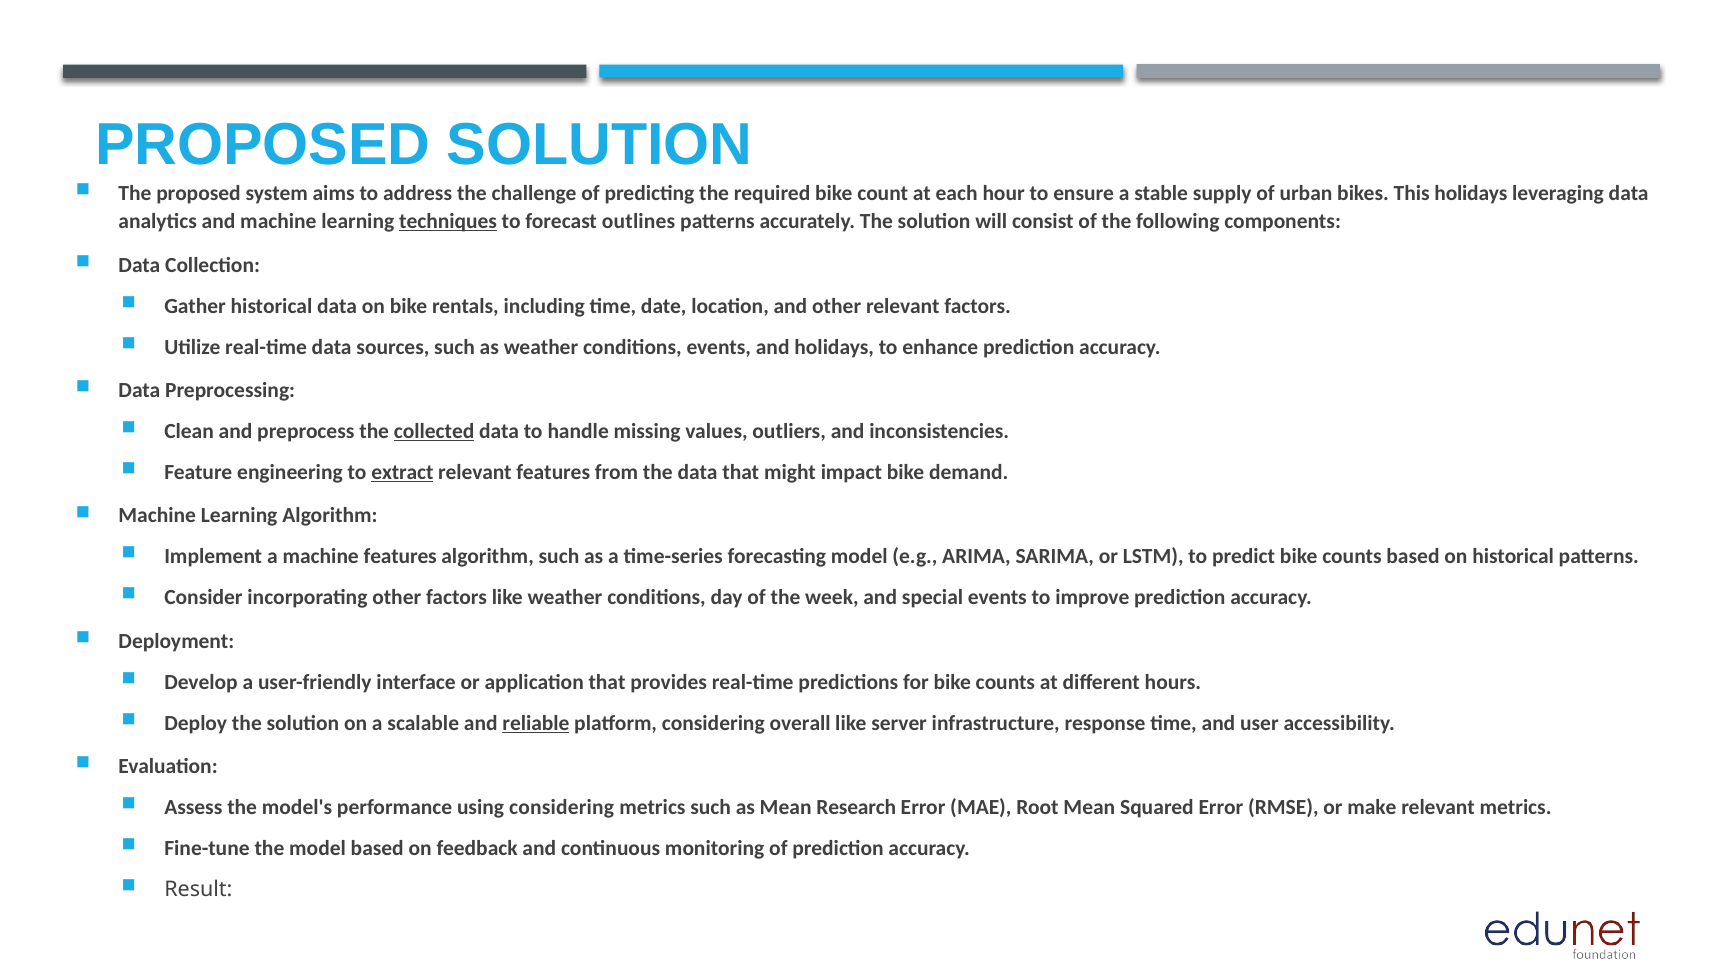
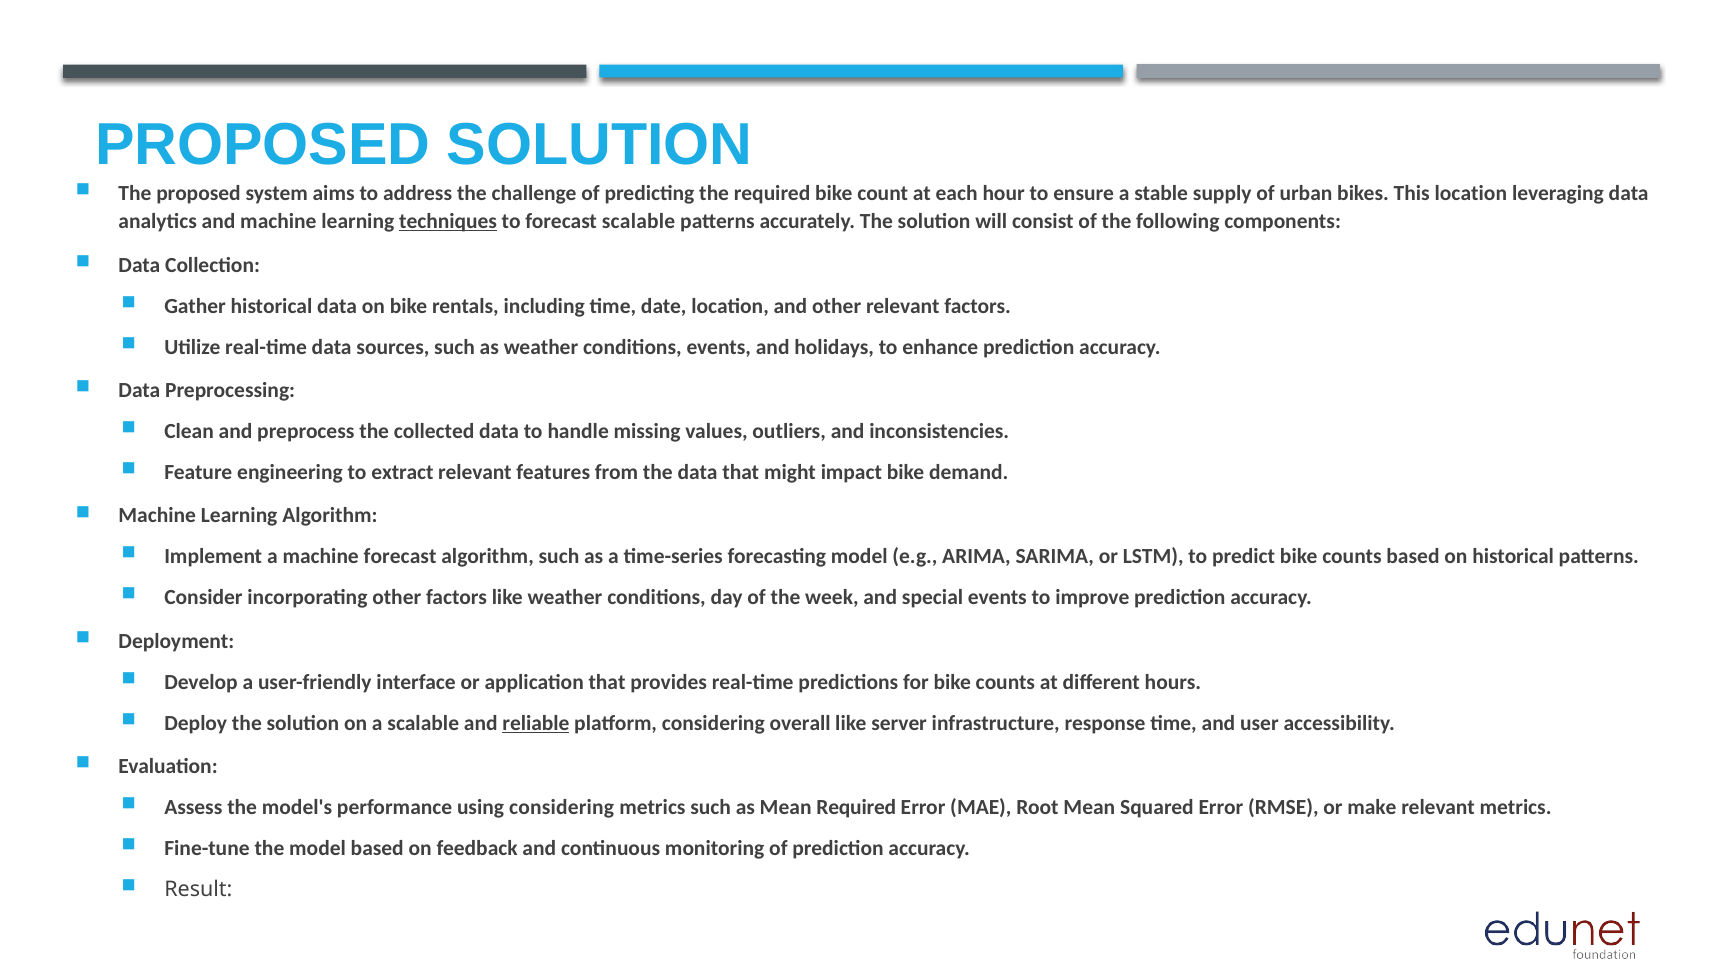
This holidays: holidays -> location
forecast outlines: outlines -> scalable
collected underline: present -> none
extract underline: present -> none
machine features: features -> forecast
Mean Research: Research -> Required
